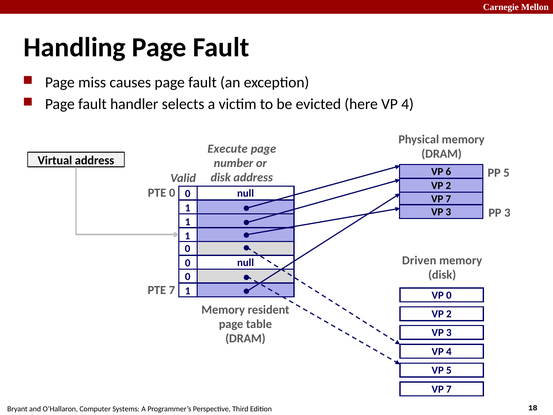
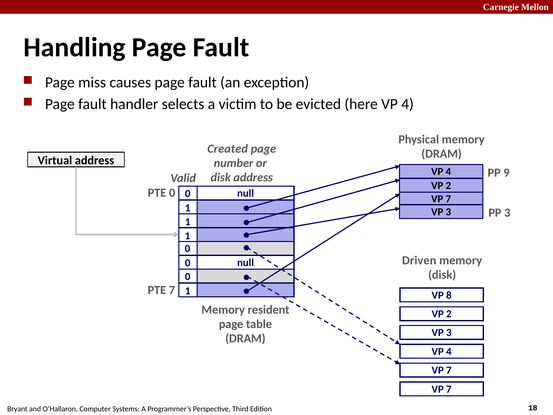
Execute: Execute -> Created
6 at (448, 172): 6 -> 4
PP 5: 5 -> 9
VP 0: 0 -> 8
5 at (449, 370): 5 -> 7
